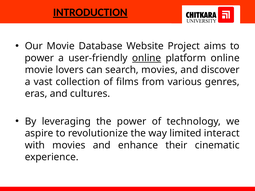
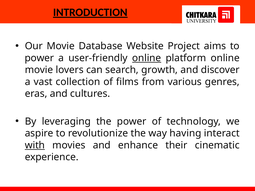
search movies: movies -> growth
limited: limited -> having
with underline: none -> present
